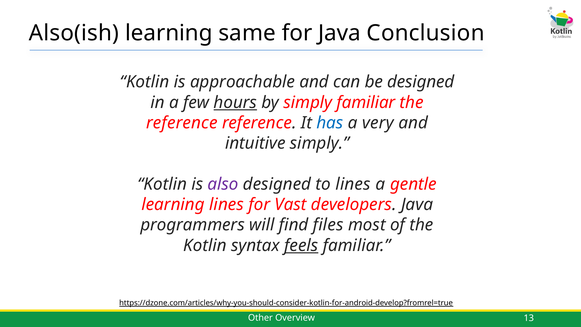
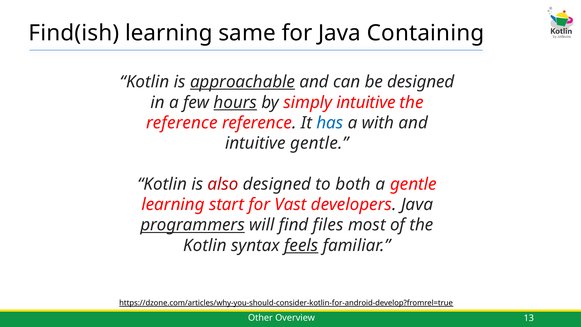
Also(ish: Also(ish -> Find(ish
Conclusion: Conclusion -> Containing
approachable underline: none -> present
simply familiar: familiar -> intuitive
very: very -> with
intuitive simply: simply -> gentle
also colour: purple -> red
to lines: lines -> both
learning lines: lines -> start
programmers underline: none -> present
